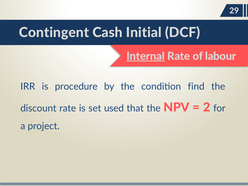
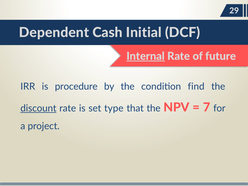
Contingent: Contingent -> Dependent
labour: labour -> future
discount underline: none -> present
used: used -> type
2: 2 -> 7
